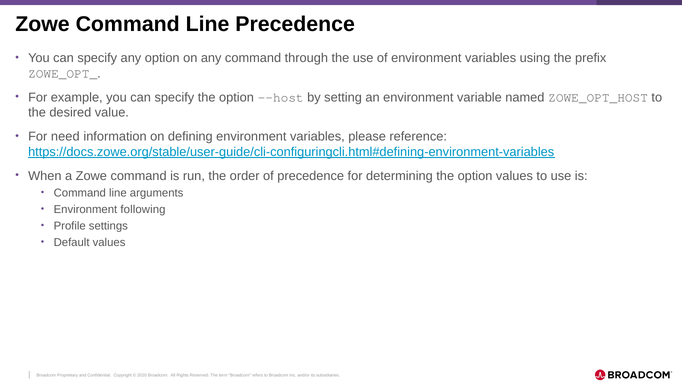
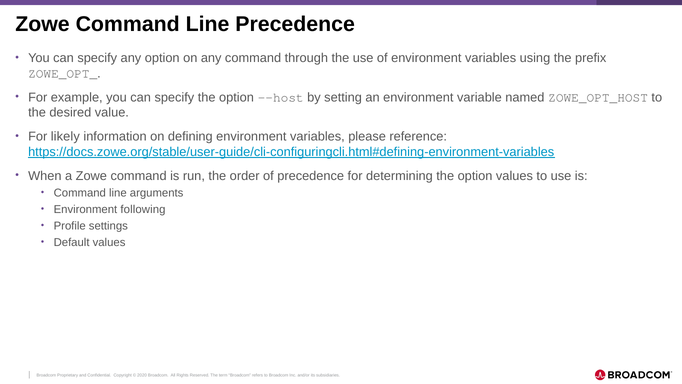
need: need -> likely
